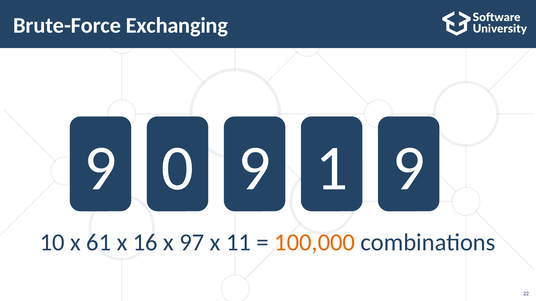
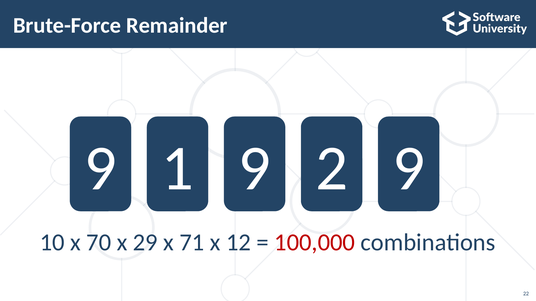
Exchanging: Exchanging -> Remainder
0: 0 -> 1
1: 1 -> 2
61: 61 -> 70
16: 16 -> 29
97: 97 -> 71
11: 11 -> 12
100,000 colour: orange -> red
